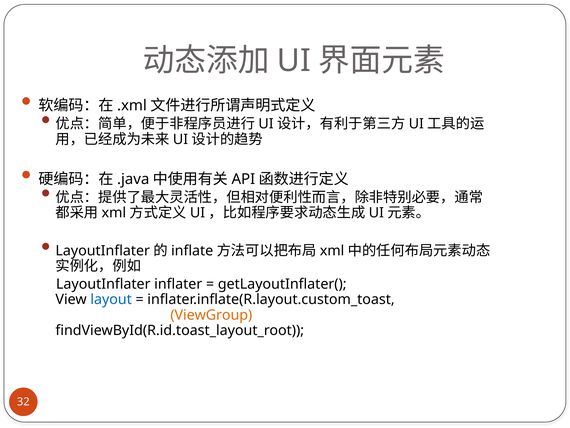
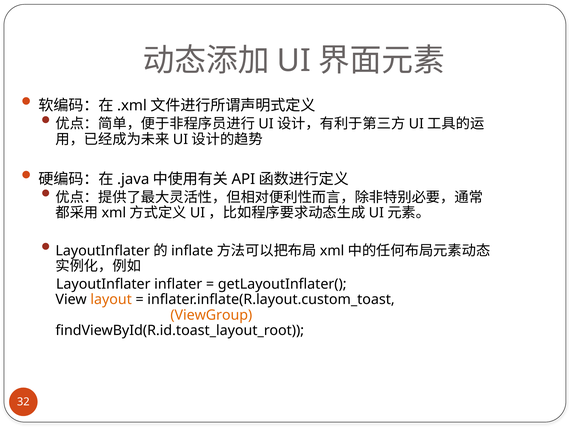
layout colour: blue -> orange
